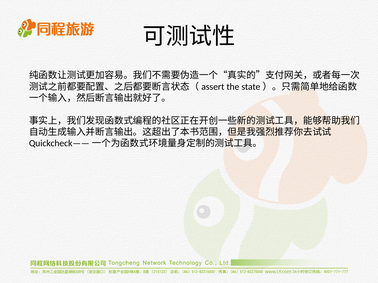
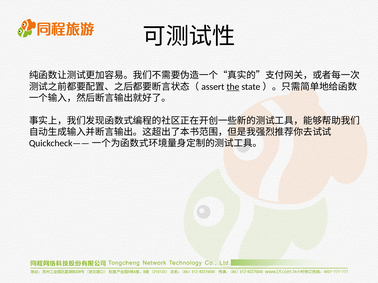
the underline: none -> present
